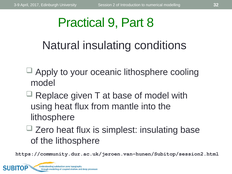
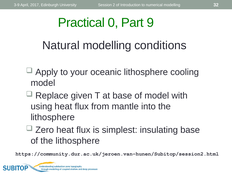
9: 9 -> 0
8: 8 -> 9
Natural insulating: insulating -> modelling
